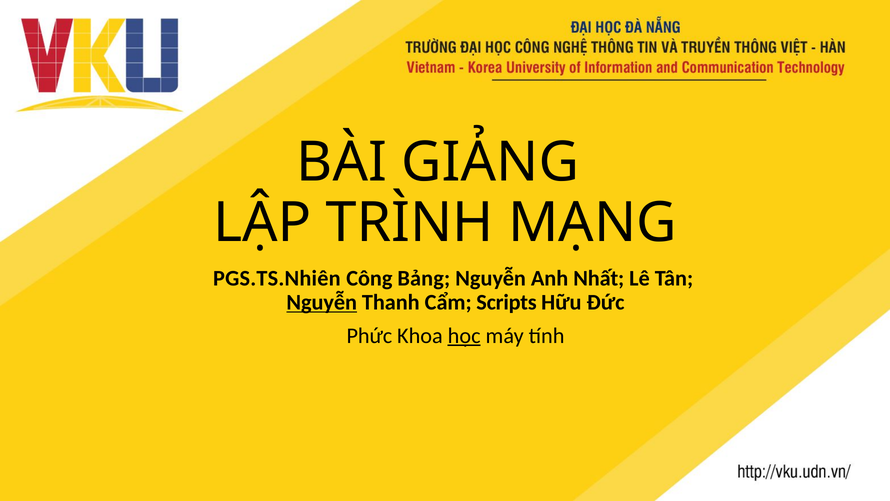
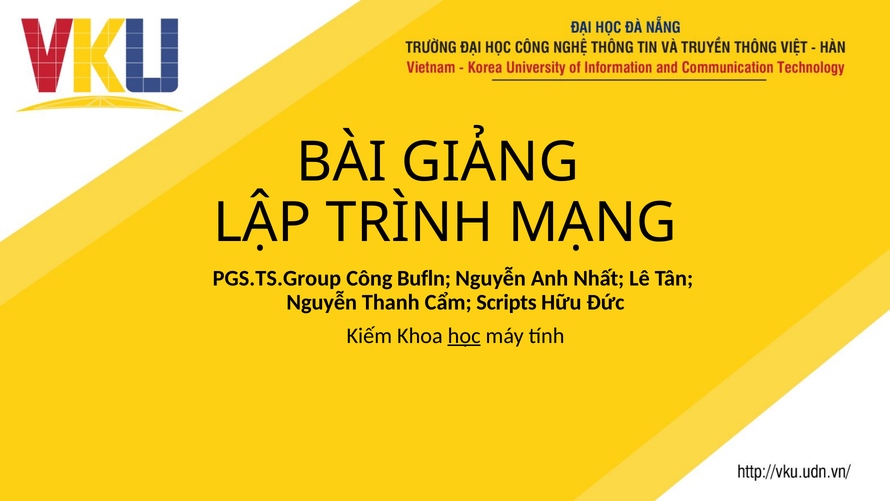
PGS.TS.Nhiên: PGS.TS.Nhiên -> PGS.TS.Group
Bảng: Bảng -> Bufln
Nguyễn at (322, 302) underline: present -> none
Phức: Phức -> Kiếm
